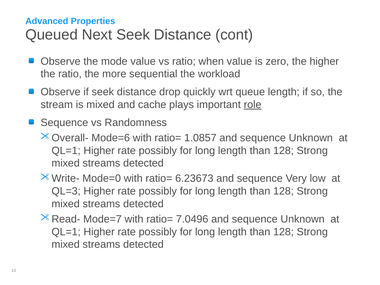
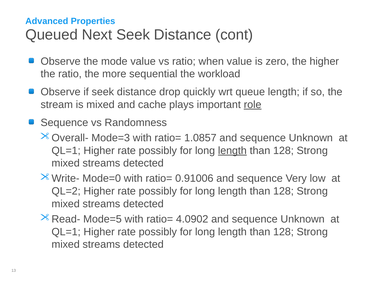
Mode=6: Mode=6 -> Mode=3
length at (232, 151) underline: none -> present
6.23673: 6.23673 -> 0.91006
QL=3: QL=3 -> QL=2
Mode=7: Mode=7 -> Mode=5
7.0496: 7.0496 -> 4.0902
